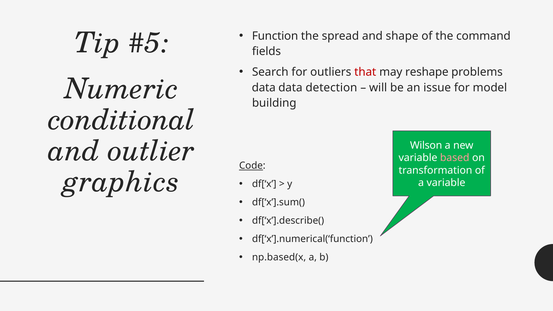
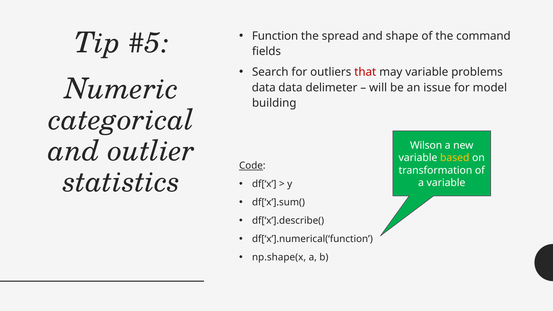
may reshape: reshape -> variable
detection: detection -> delimeter
conditional: conditional -> categorical
based colour: pink -> yellow
graphics: graphics -> statistics
np.based(x: np.based(x -> np.shape(x
